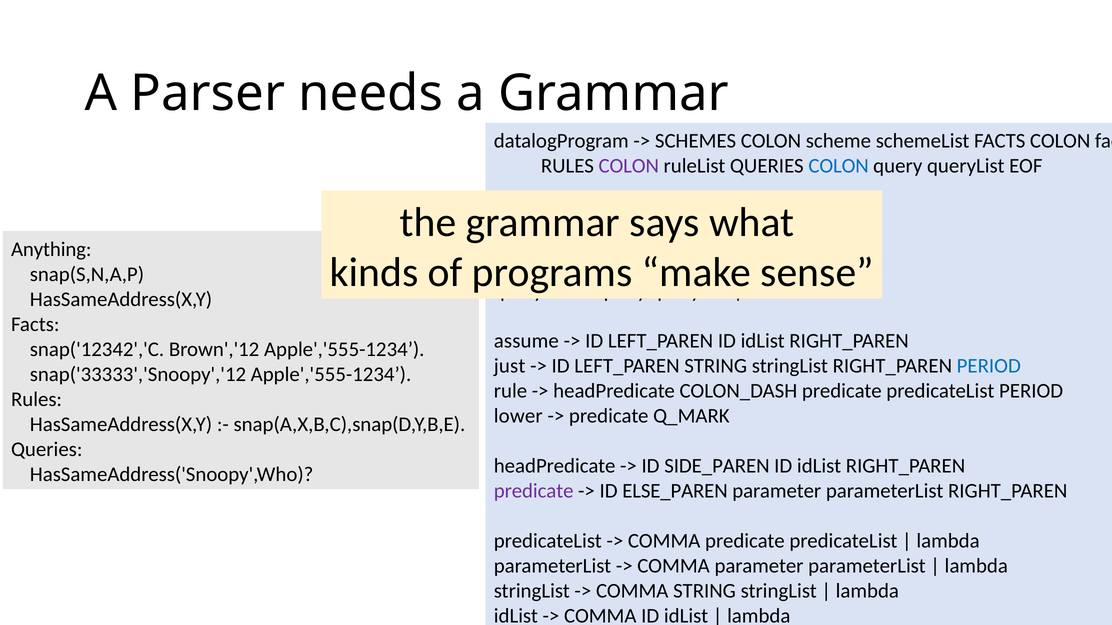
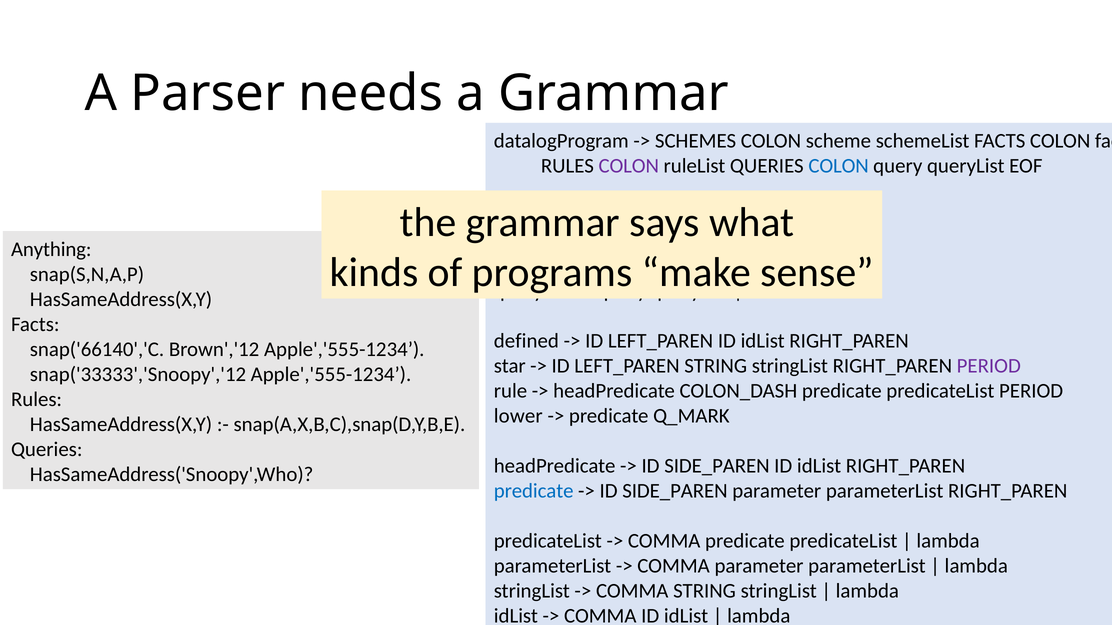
assume: assume -> defined
snap('12342','C: snap('12342','C -> snap('66140','C
just: just -> star
PERIOD at (989, 366) colour: blue -> purple
predicate at (534, 491) colour: purple -> blue
ELSE_PAREN at (675, 491): ELSE_PAREN -> SIDE_PAREN
